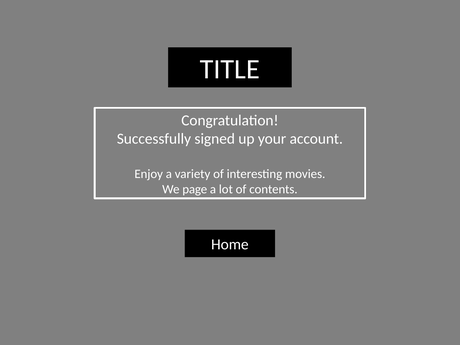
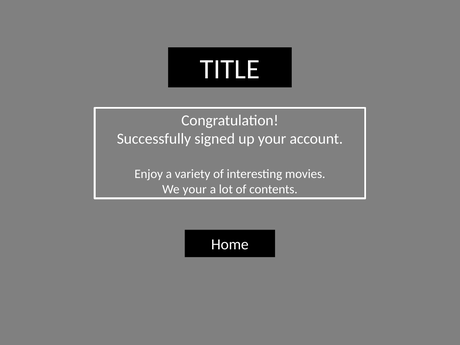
We page: page -> your
